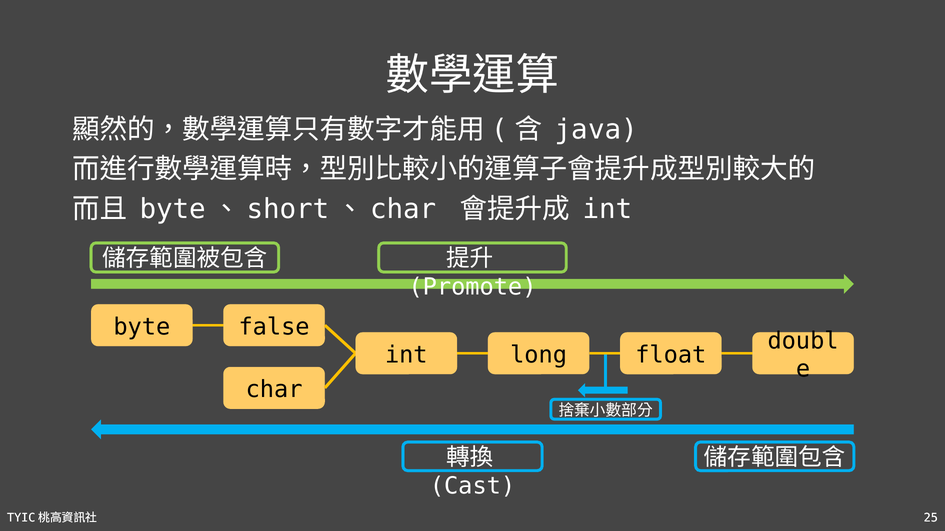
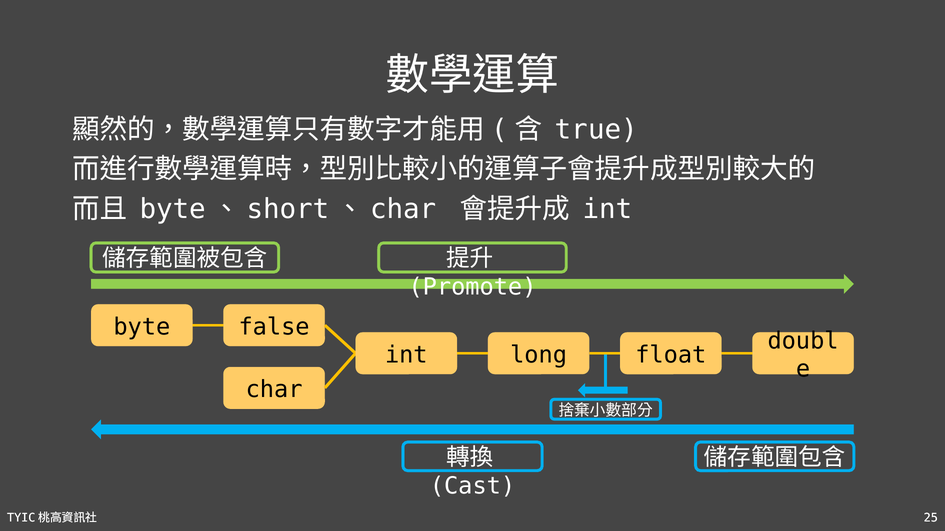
java: java -> true
